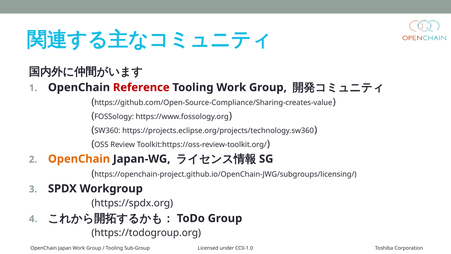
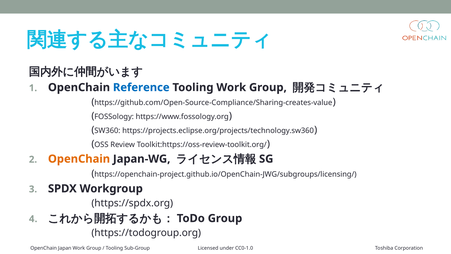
Reference colour: red -> blue
